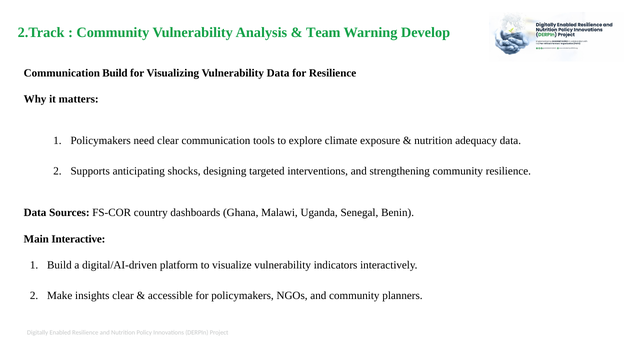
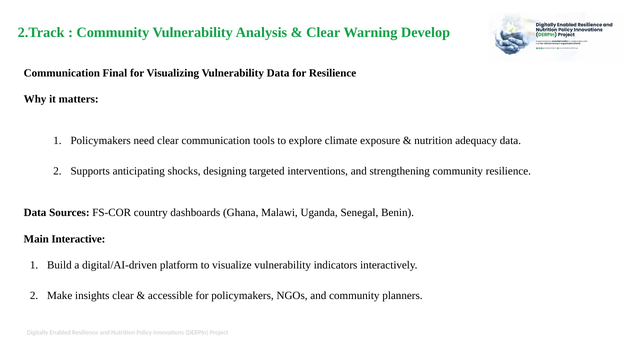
Team: Team -> Clear
Build: Build -> Final
